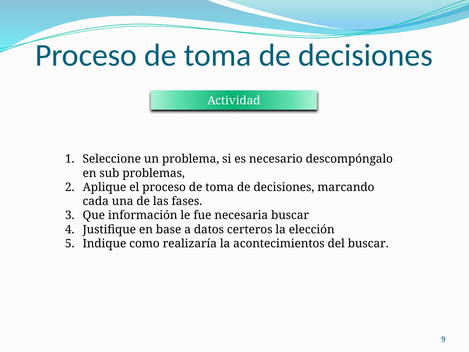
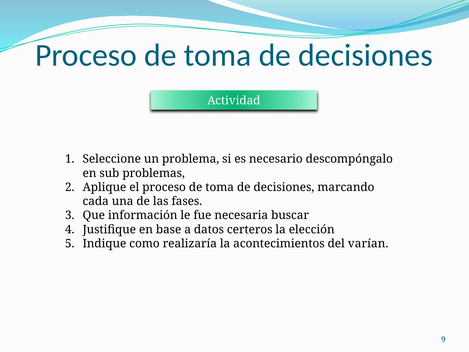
del buscar: buscar -> varían
